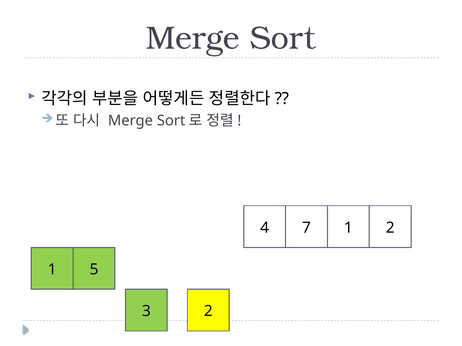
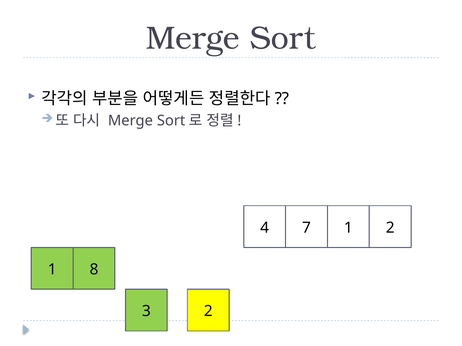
5: 5 -> 8
